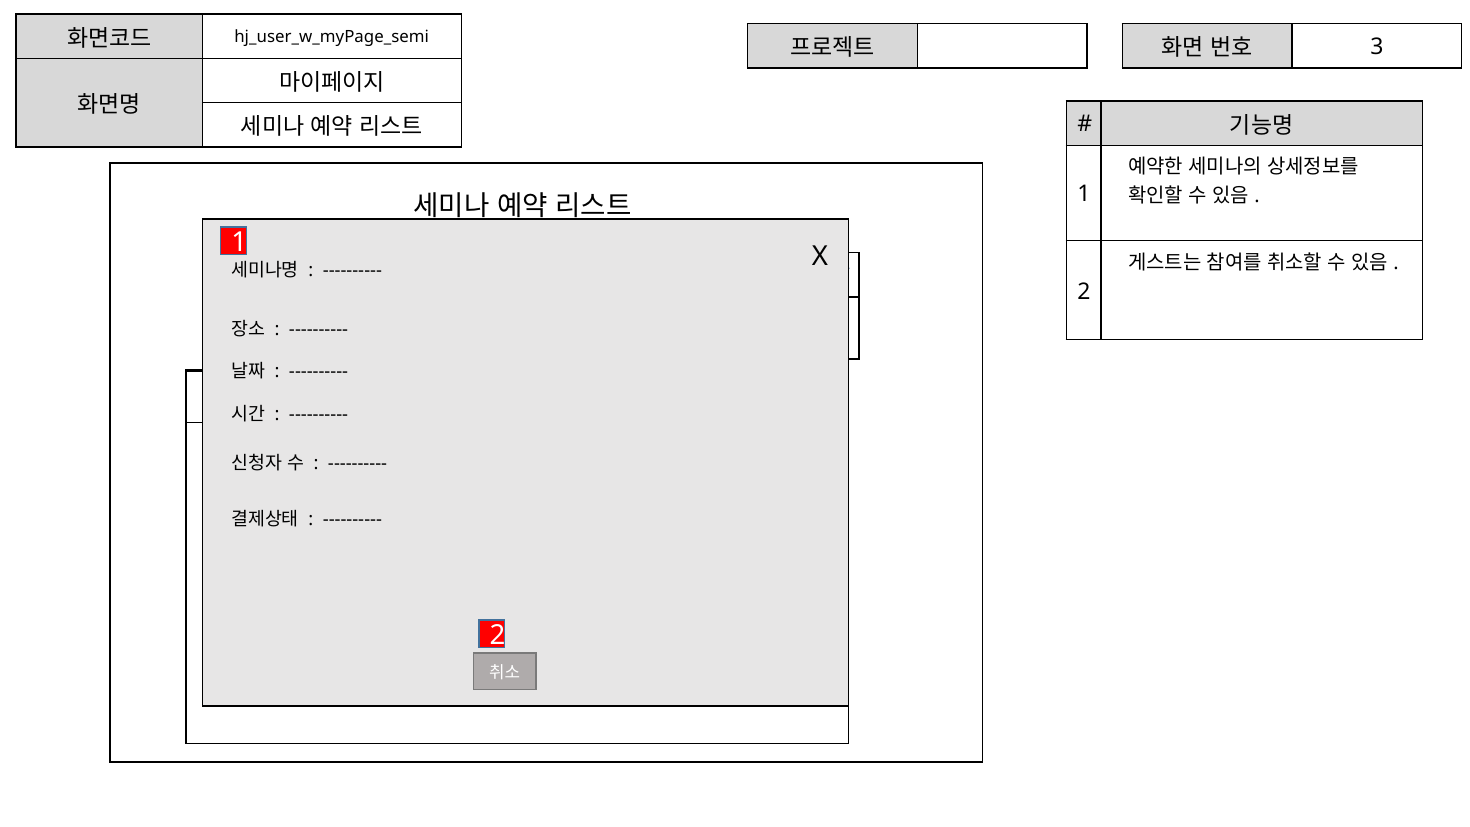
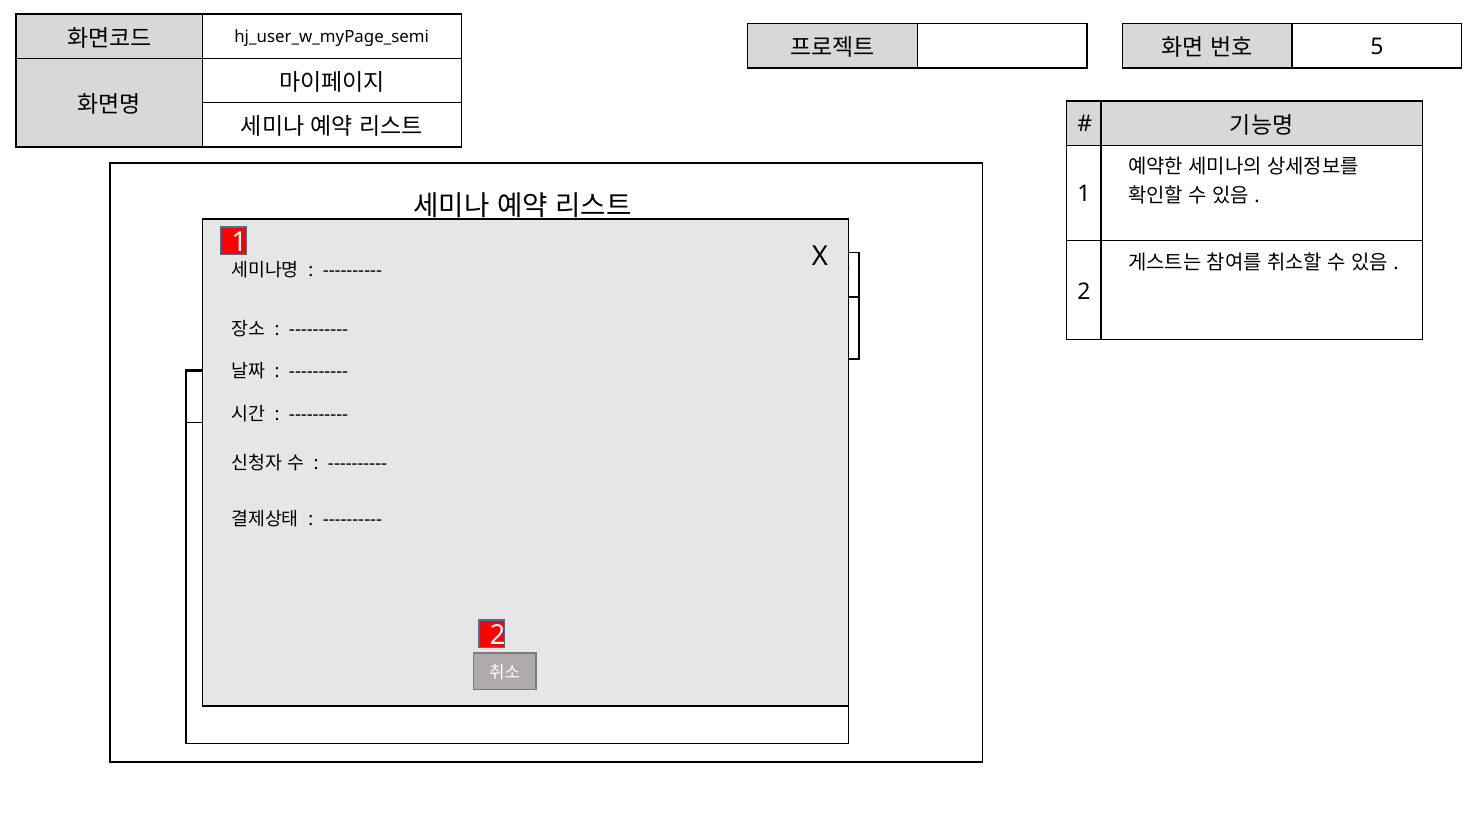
3: 3 -> 5
